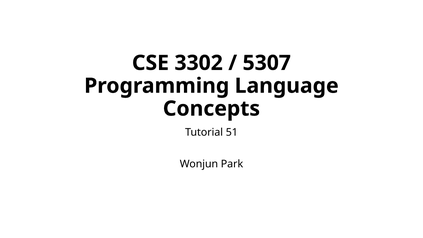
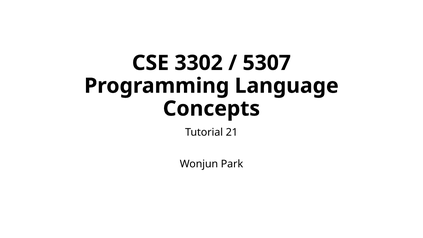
51: 51 -> 21
